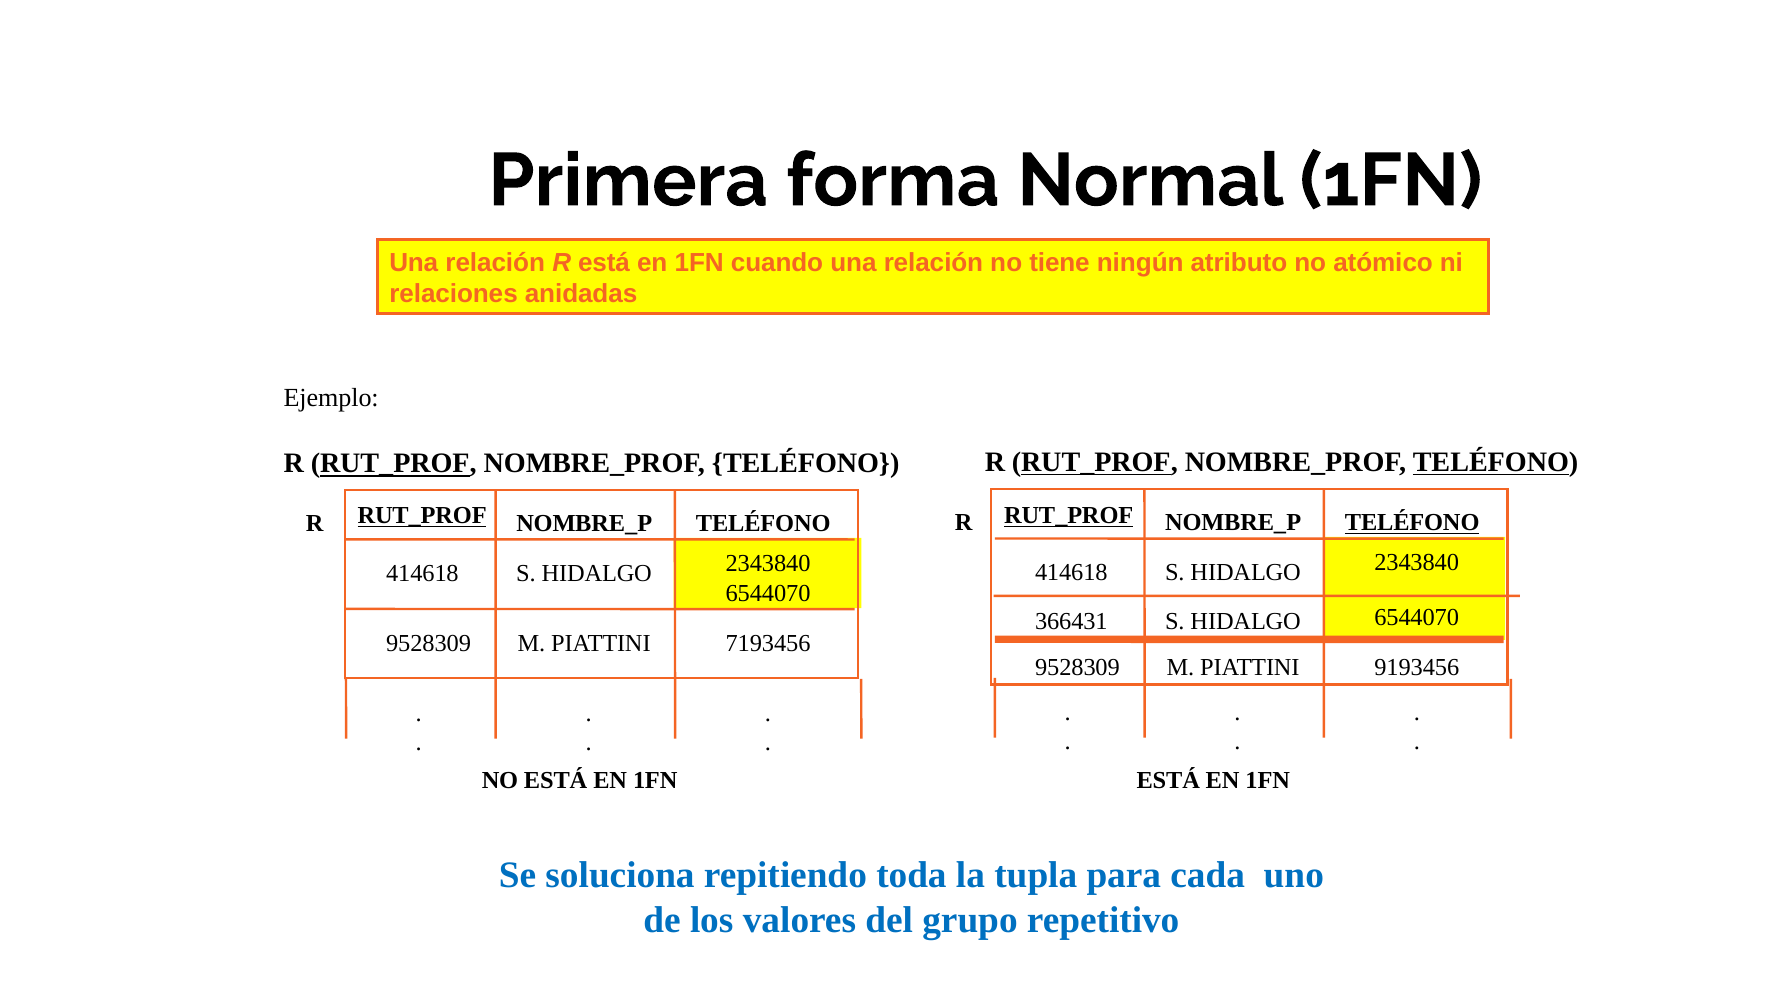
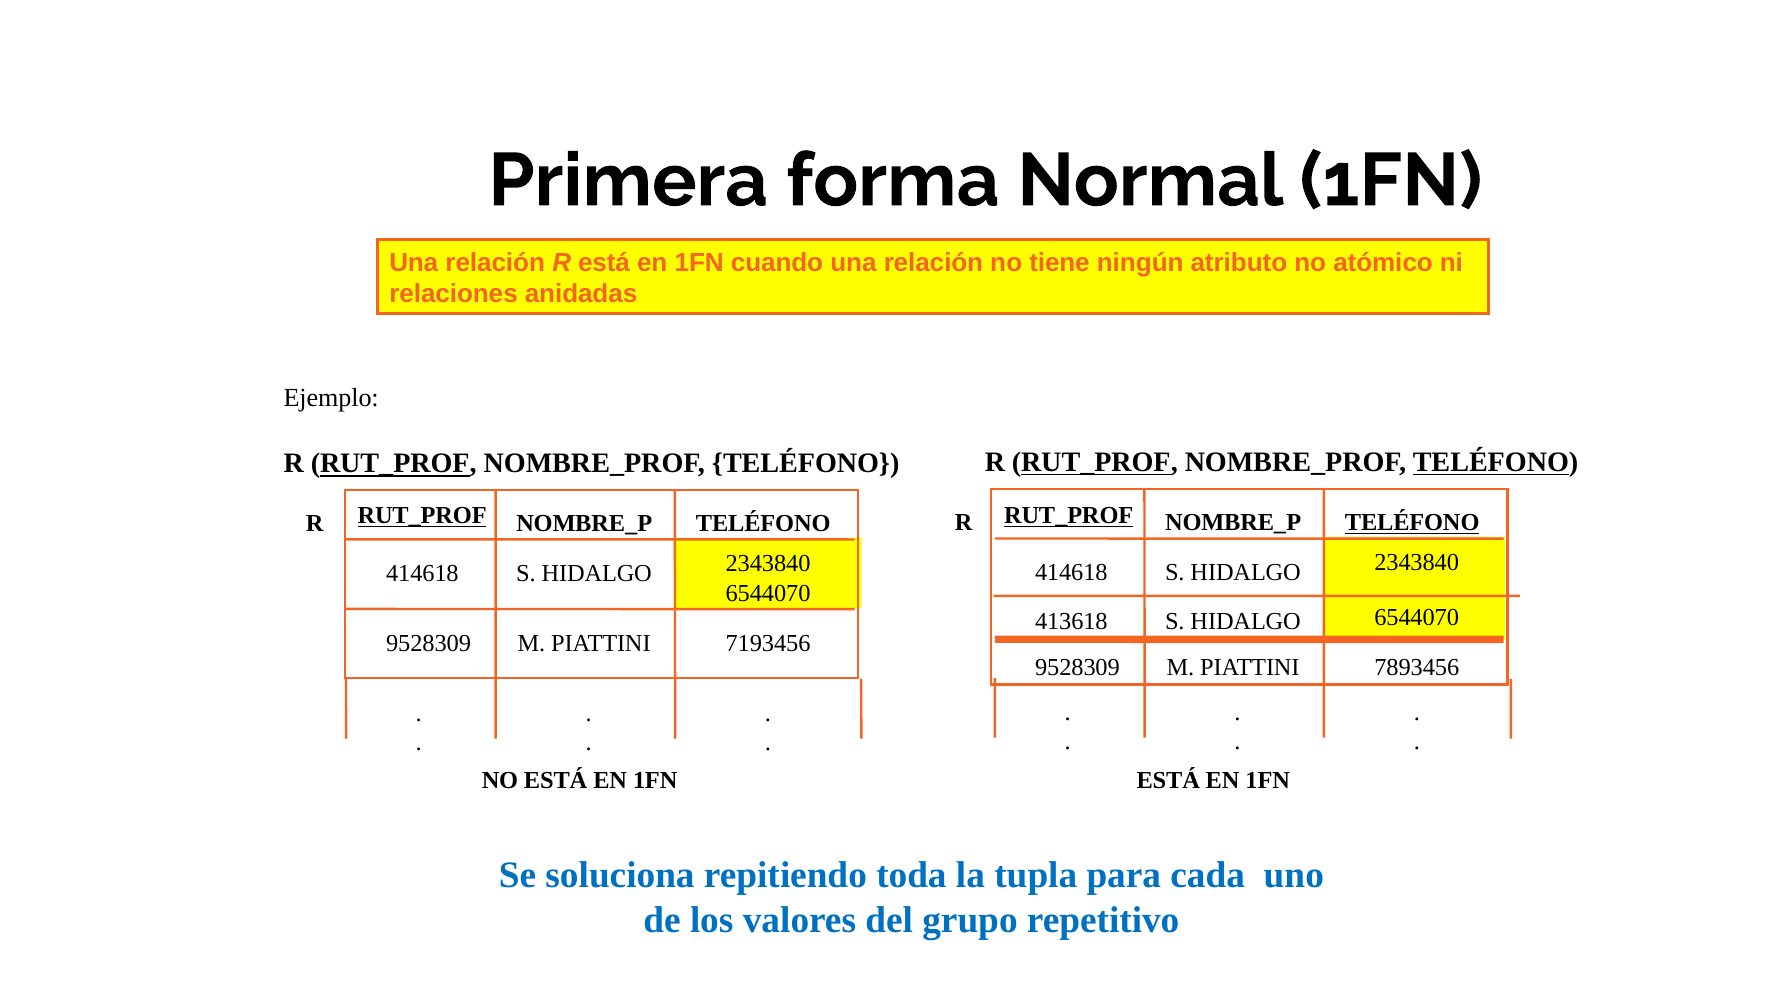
366431: 366431 -> 413618
9193456: 9193456 -> 7893456
